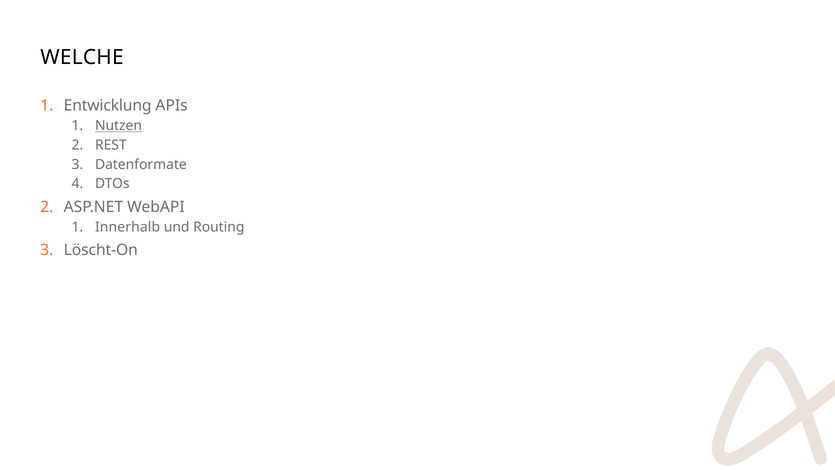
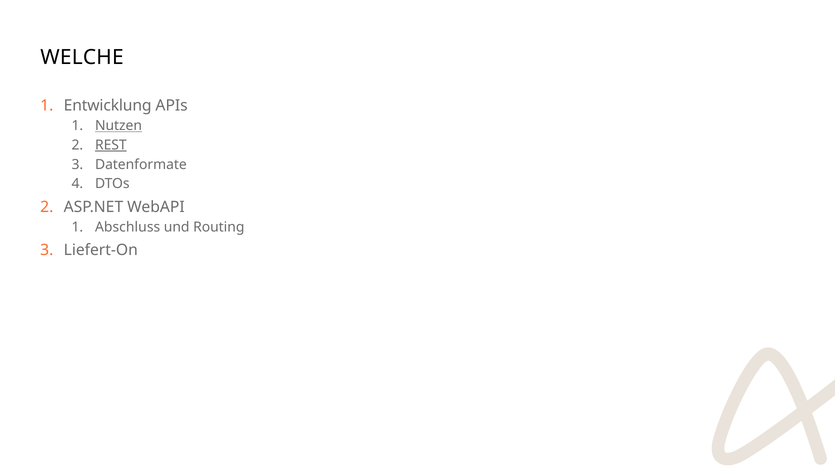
REST underline: none -> present
Innerhalb: Innerhalb -> Abschluss
Löscht-On: Löscht-On -> Liefert-On
